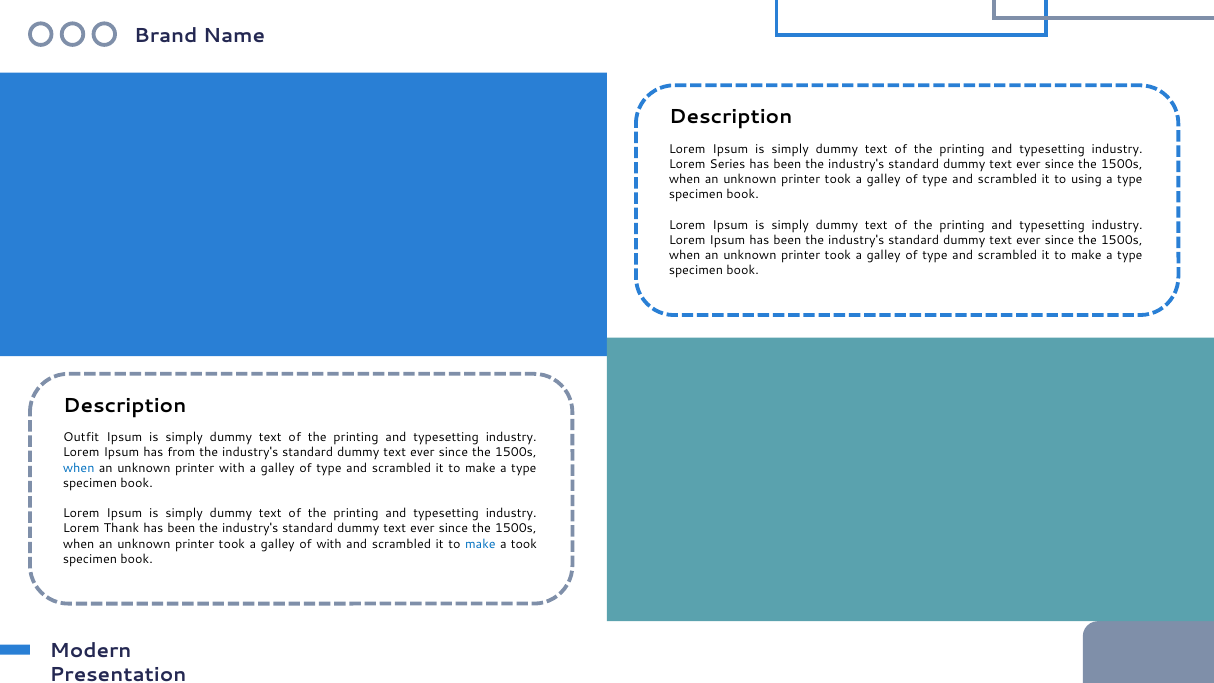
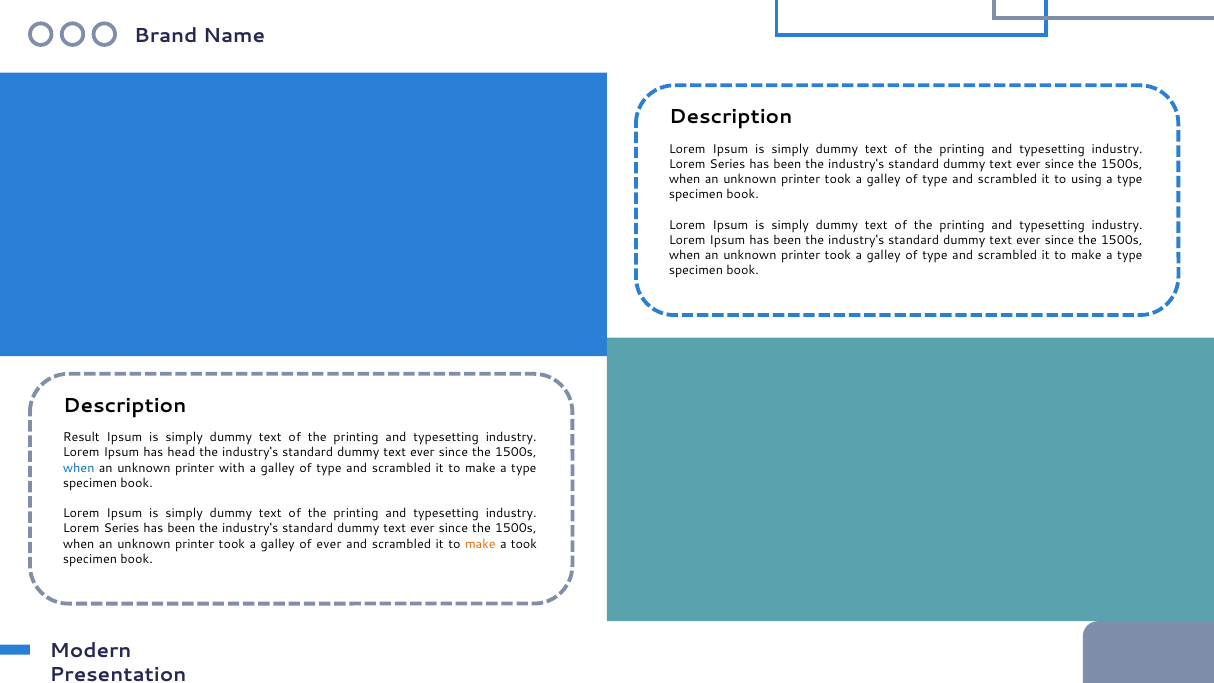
Outfit: Outfit -> Result
from: from -> head
Thank at (121, 529): Thank -> Series
of with: with -> ever
make at (480, 544) colour: blue -> orange
